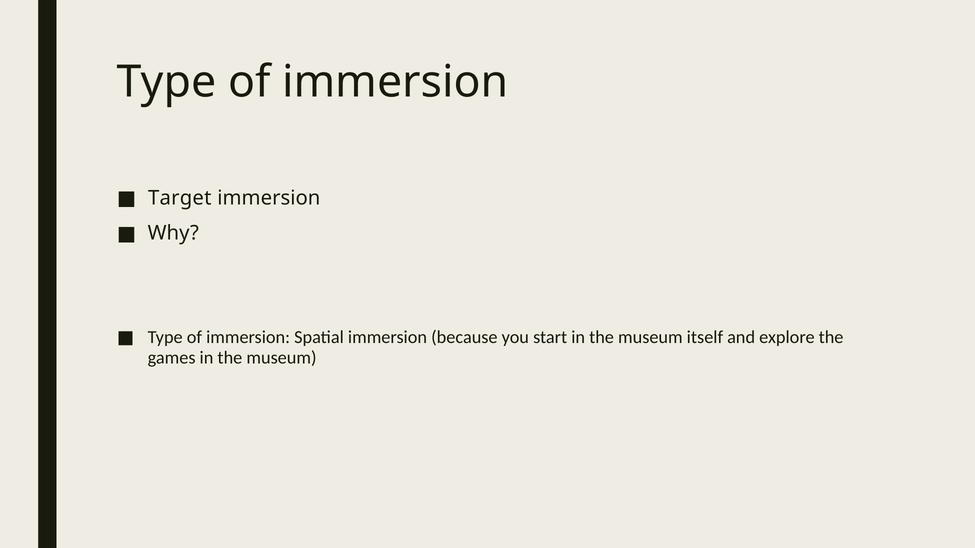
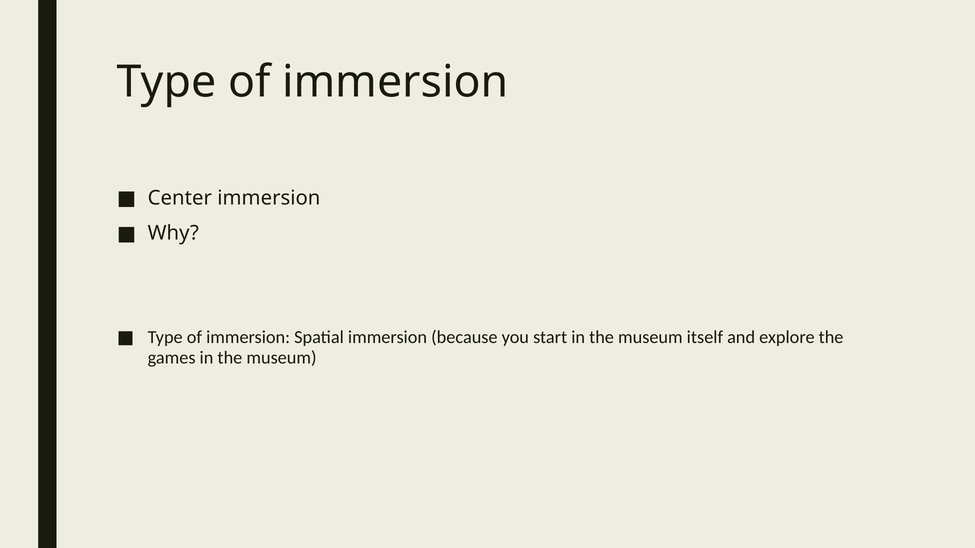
Target: Target -> Center
